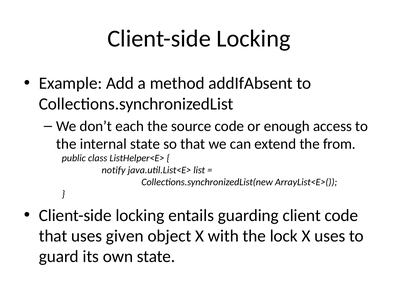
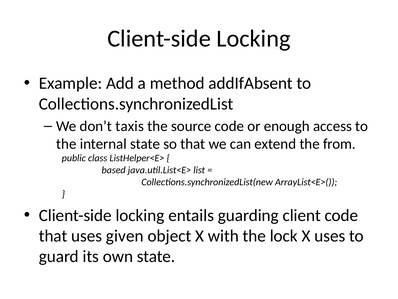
each: each -> taxis
notify: notify -> based
